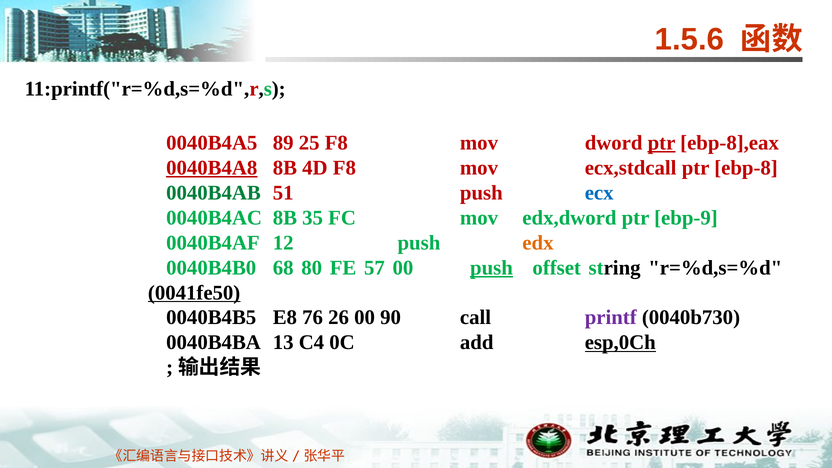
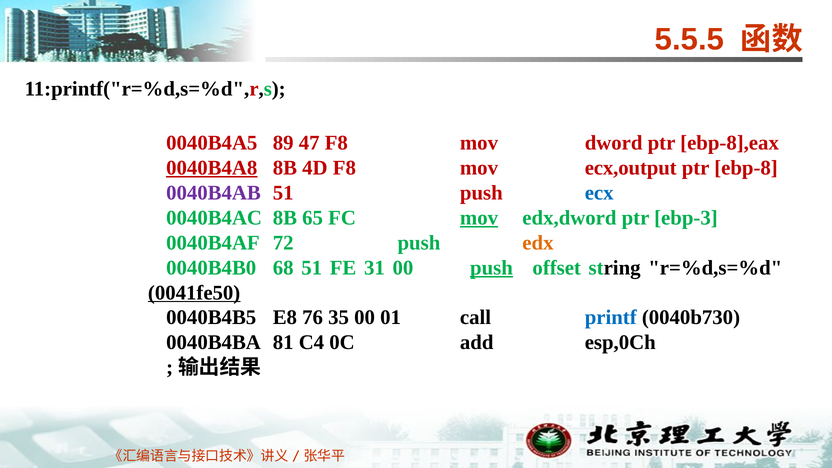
1.5.6: 1.5.6 -> 5.5.5
25: 25 -> 47
ptr at (662, 143) underline: present -> none
ecx,stdcall: ecx,stdcall -> ecx,output
0040B4AB colour: green -> purple
35: 35 -> 65
mov at (479, 218) underline: none -> present
ebp-9: ebp-9 -> ebp-3
12: 12 -> 72
68 80: 80 -> 51
57: 57 -> 31
26: 26 -> 35
90: 90 -> 01
printf colour: purple -> blue
13: 13 -> 81
esp,0Ch underline: present -> none
